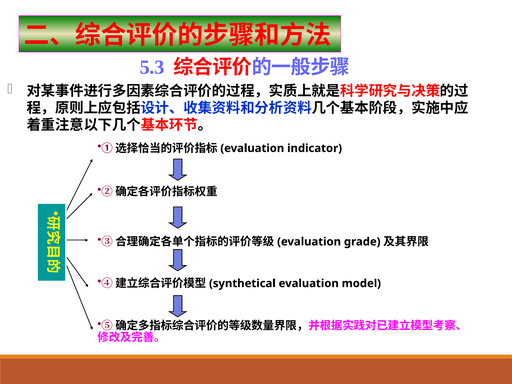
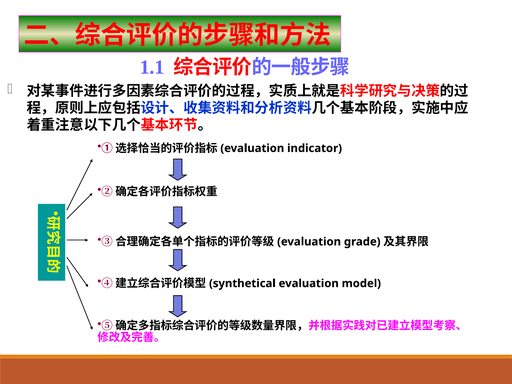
5.3: 5.3 -> 1.1
